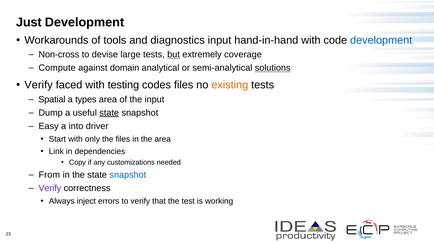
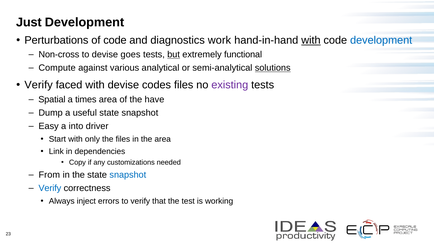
Workarounds: Workarounds -> Perturbations
of tools: tools -> code
diagnostics input: input -> work
with at (311, 40) underline: none -> present
large: large -> goes
coverage: coverage -> functional
domain: domain -> various
with testing: testing -> devise
existing colour: orange -> purple
types: types -> times
the input: input -> have
state at (109, 113) underline: present -> none
Verify at (50, 188) colour: purple -> blue
